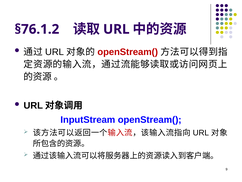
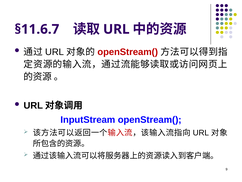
§76.1.2: §76.1.2 -> §11.6.7
